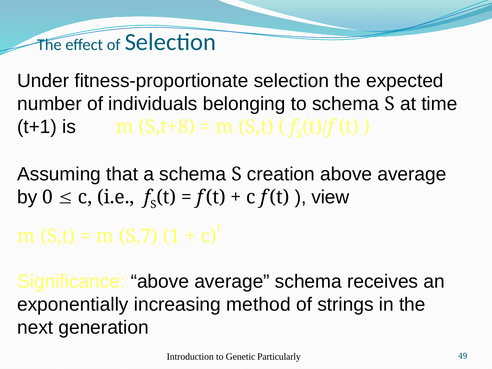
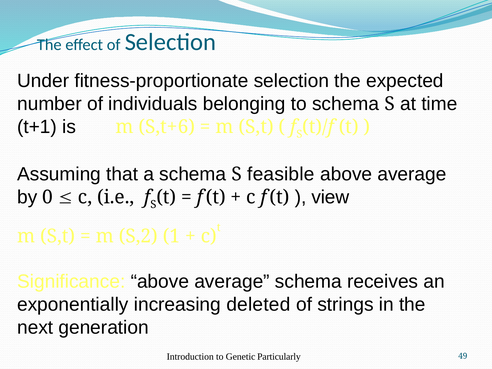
S,t+8: S,t+8 -> S,t+6
creation: creation -> feasible
S,7: S,7 -> S,2
method: method -> deleted
